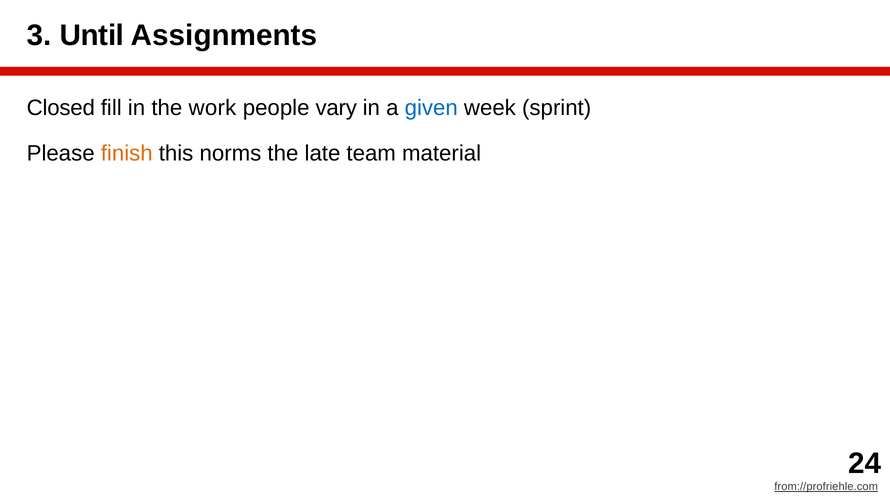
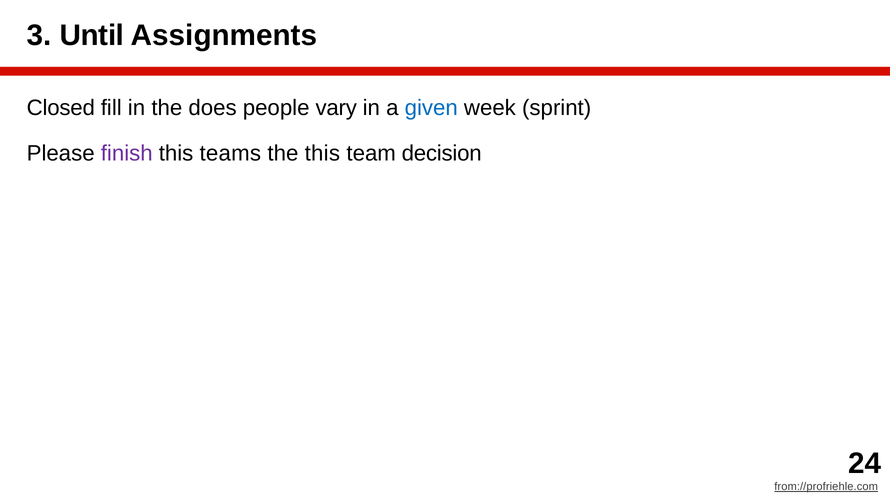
work: work -> does
finish colour: orange -> purple
norms: norms -> teams
the late: late -> this
material: material -> decision
